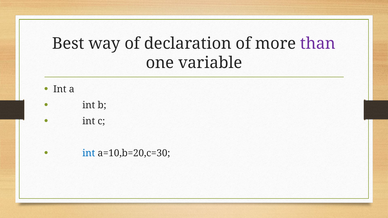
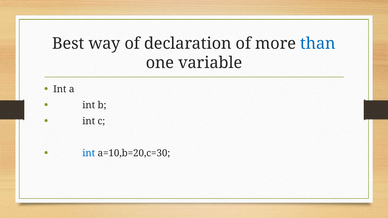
than colour: purple -> blue
